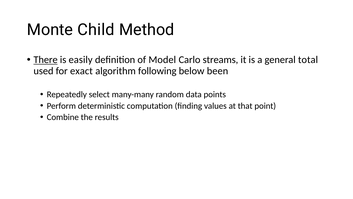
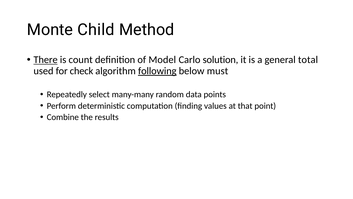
easily: easily -> count
streams: streams -> solution
exact: exact -> check
following underline: none -> present
been: been -> must
